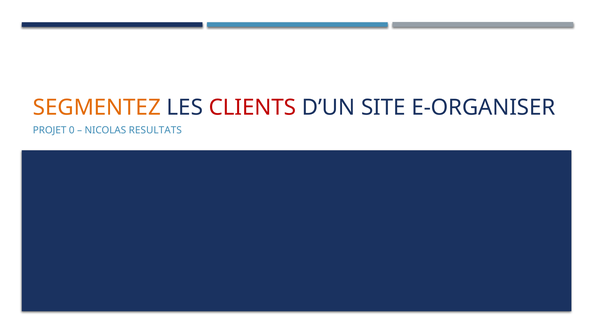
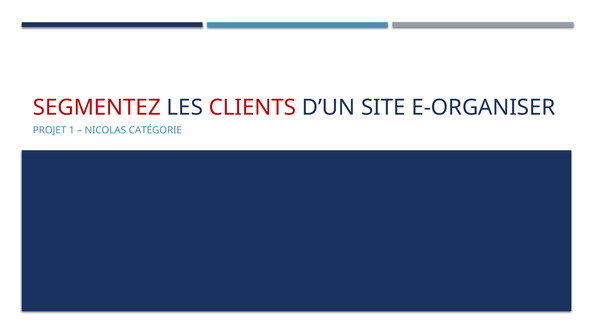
SEGMENTEZ colour: orange -> red
0: 0 -> 1
RESULTATS: RESULTATS -> CATÉGORIE
